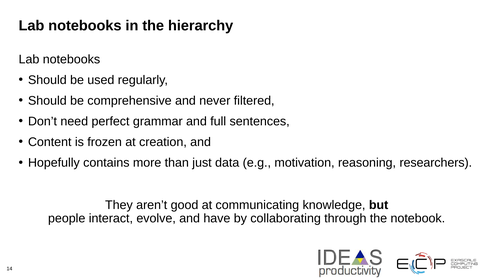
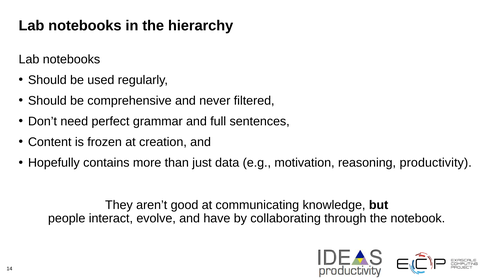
researchers: researchers -> productivity
